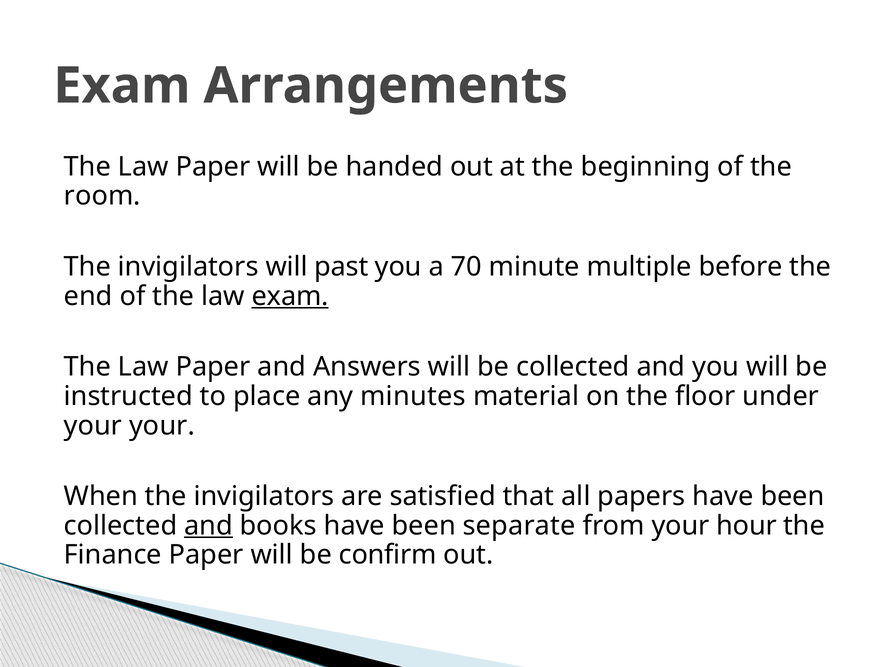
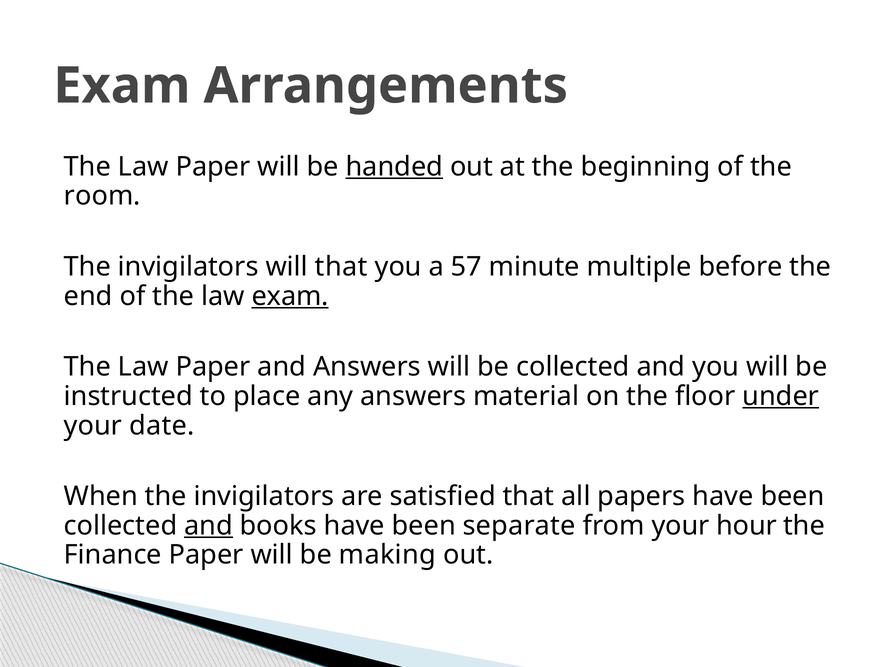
handed underline: none -> present
will past: past -> that
70: 70 -> 57
any minutes: minutes -> answers
under underline: none -> present
your your: your -> date
confirm: confirm -> making
